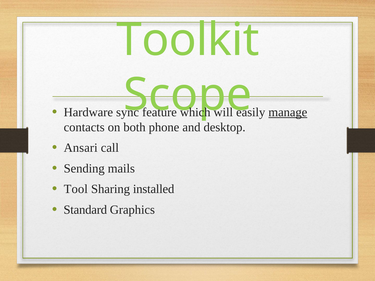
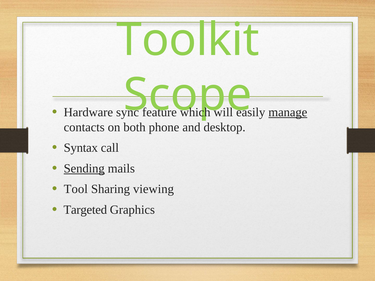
Ansari: Ansari -> Syntax
Sending underline: none -> present
installed: installed -> viewing
Standard: Standard -> Targeted
